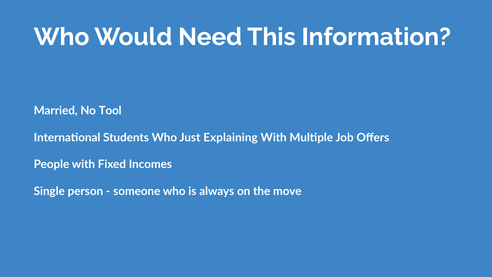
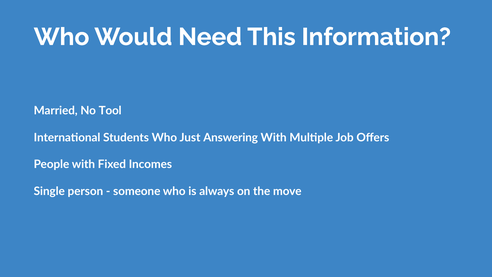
Explaining: Explaining -> Answering
